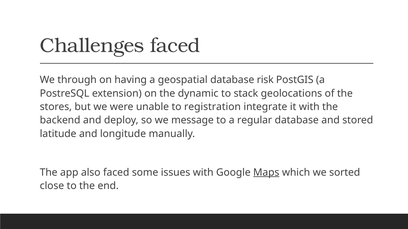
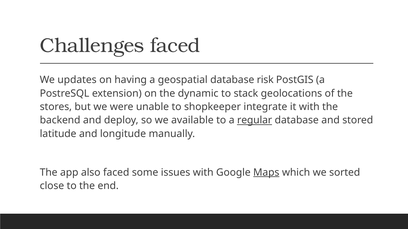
through: through -> updates
registration: registration -> shopkeeper
message: message -> available
regular underline: none -> present
